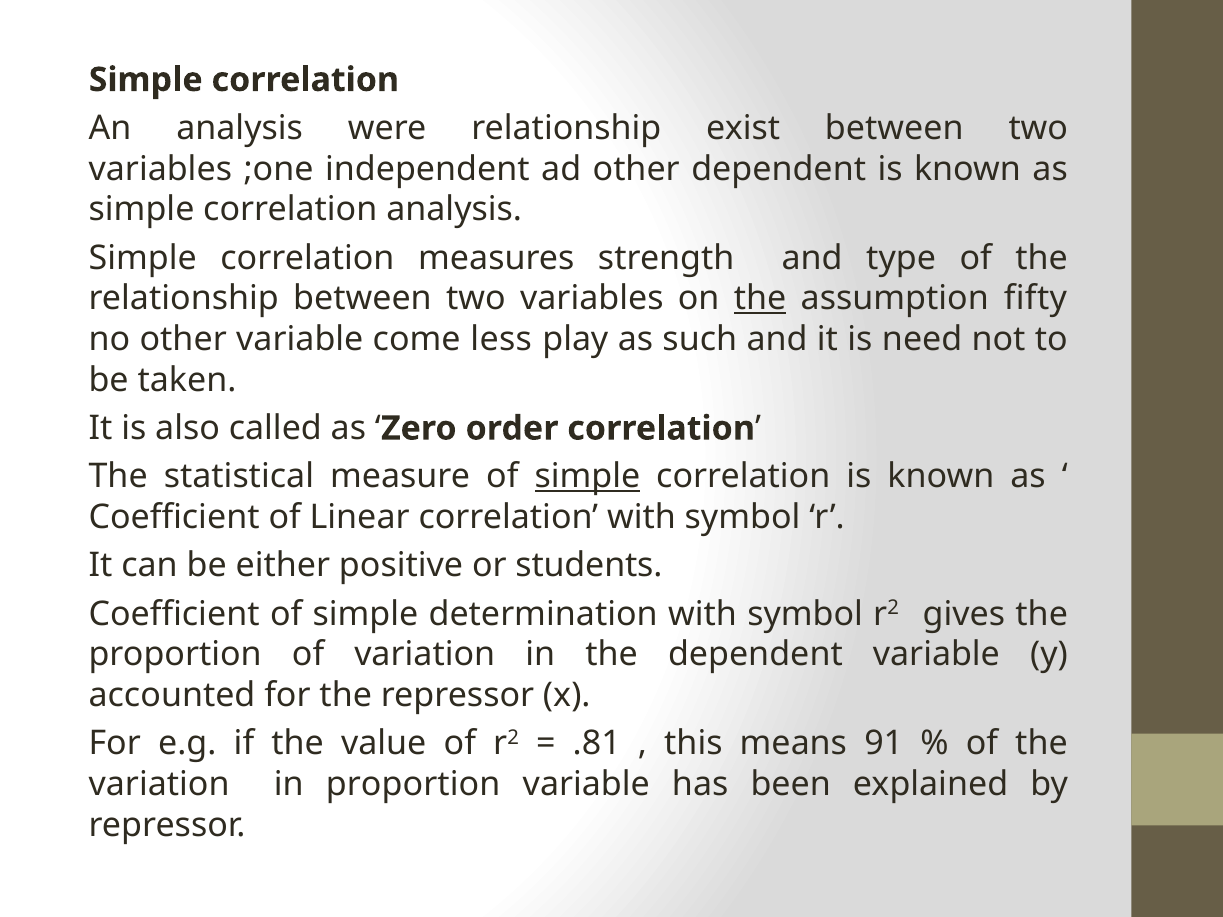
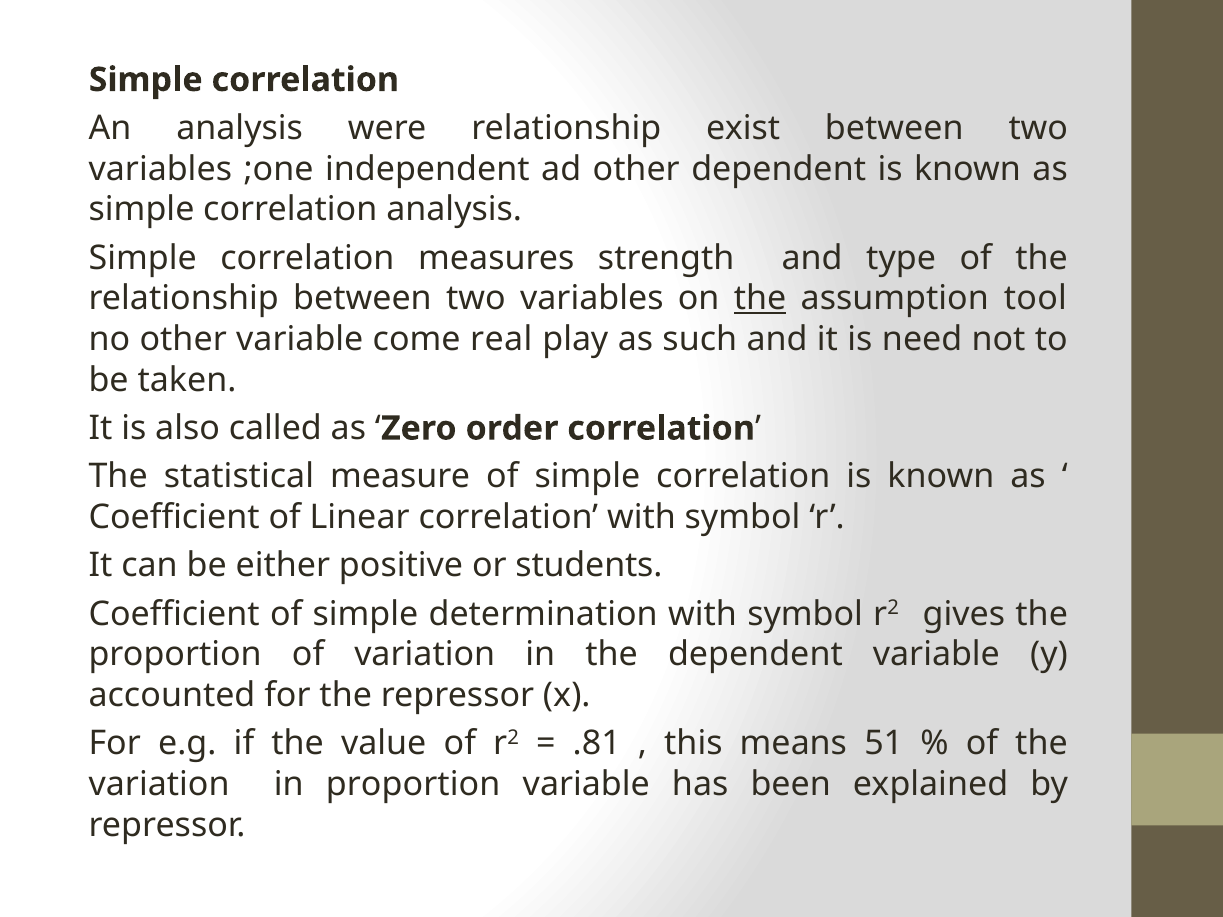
fifty: fifty -> tool
less: less -> real
simple at (587, 477) underline: present -> none
91: 91 -> 51
